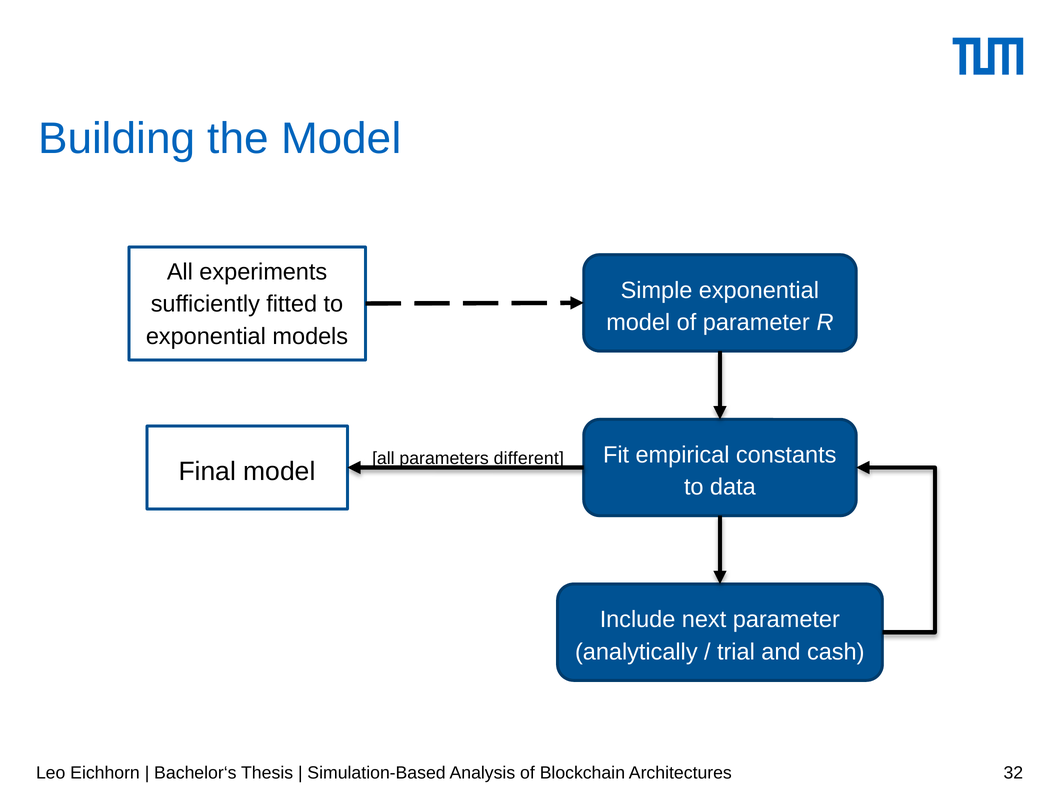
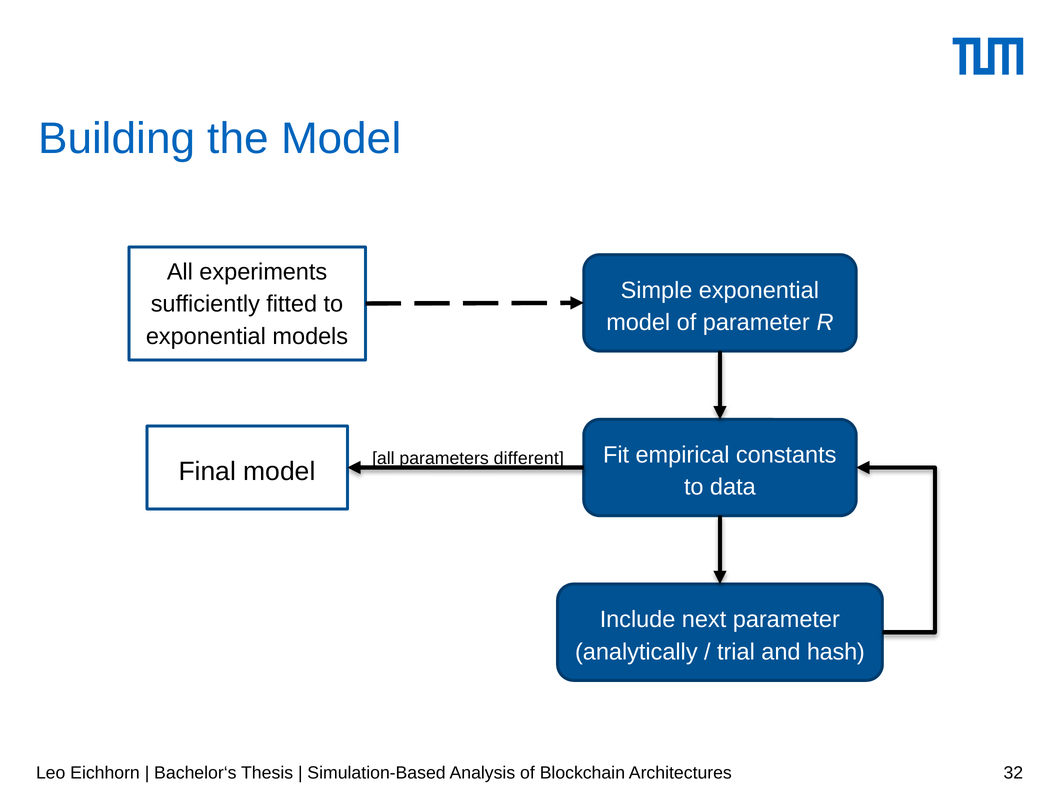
cash: cash -> hash
